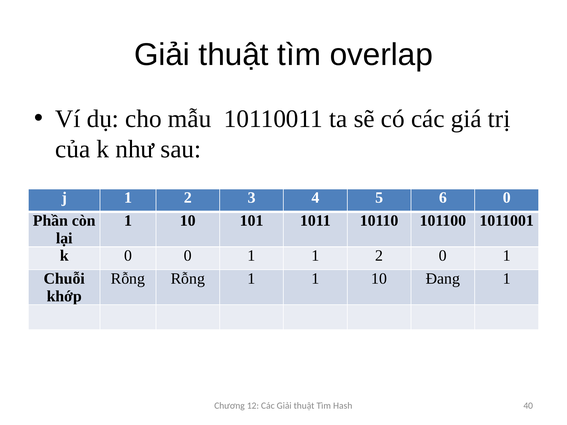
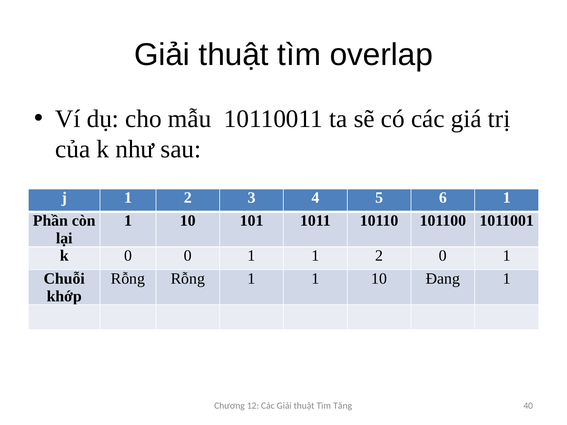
6 0: 0 -> 1
Hash: Hash -> Tăng
